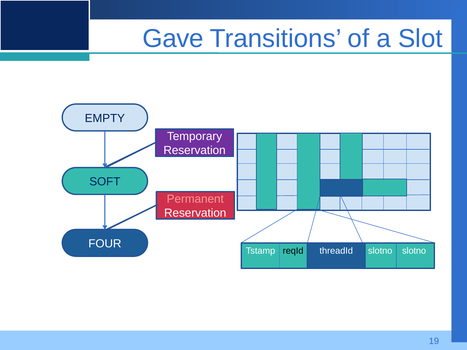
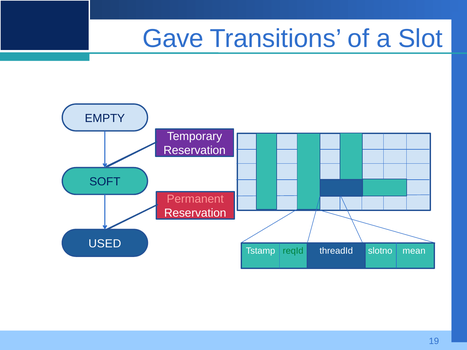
FOUR: FOUR -> USED
reqId colour: black -> green
slotno slotno: slotno -> mean
